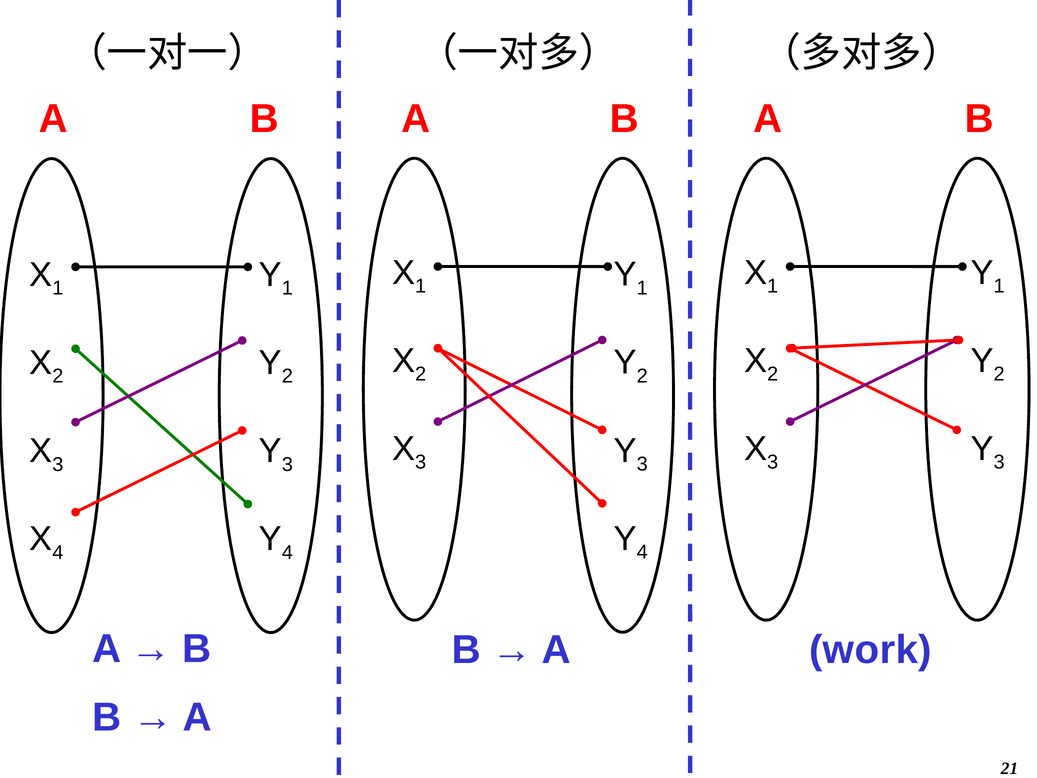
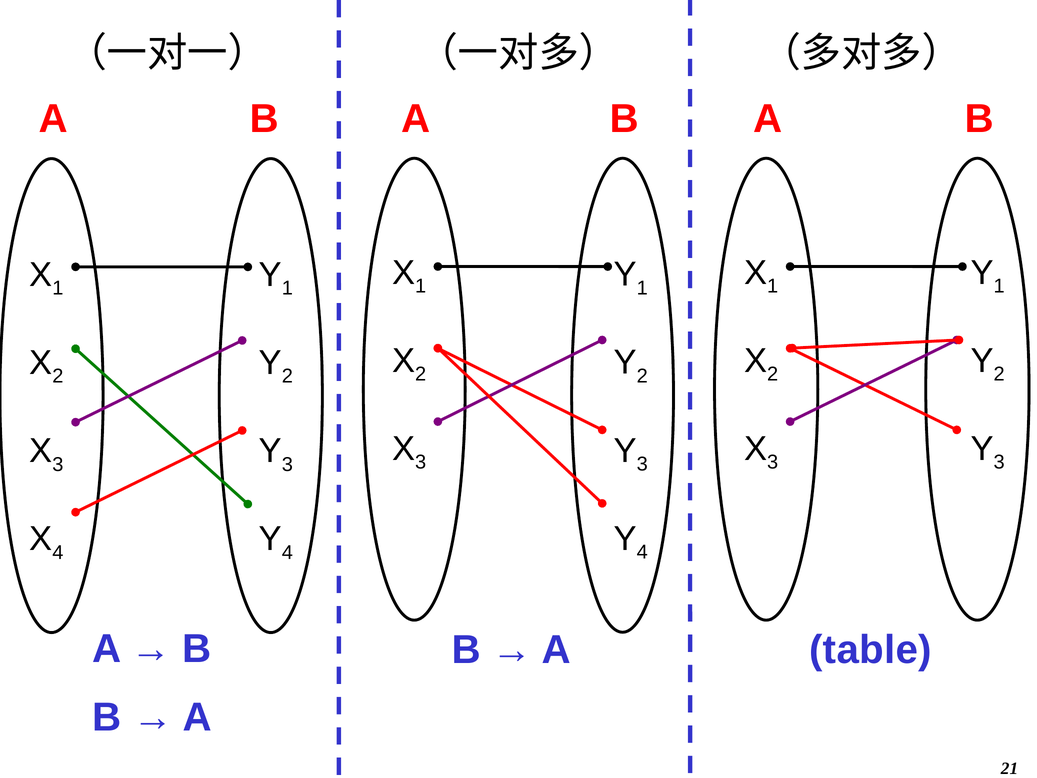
work: work -> table
